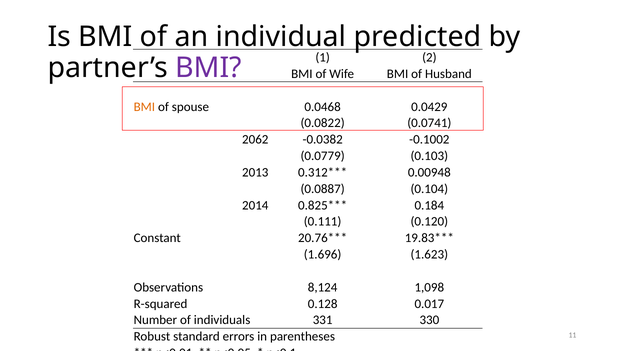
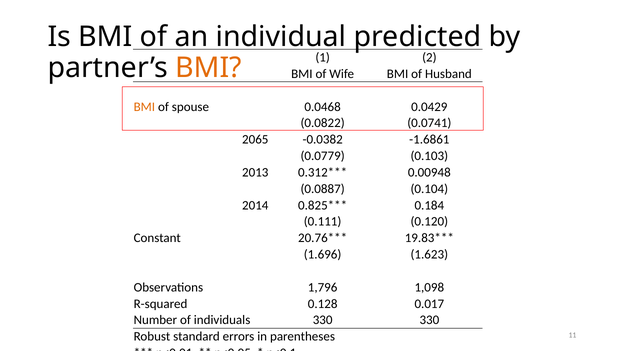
BMI at (209, 68) colour: purple -> orange
2062: 2062 -> 2065
-0.1002: -0.1002 -> -1.6861
8,124: 8,124 -> 1,796
individuals 331: 331 -> 330
